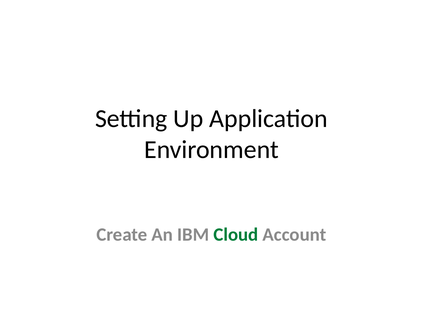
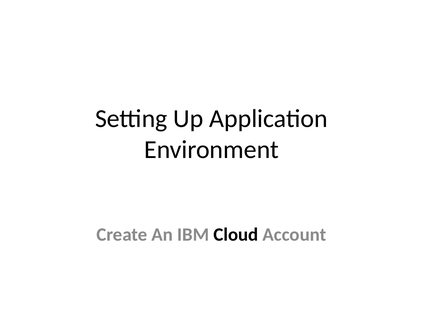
Cloud colour: green -> black
